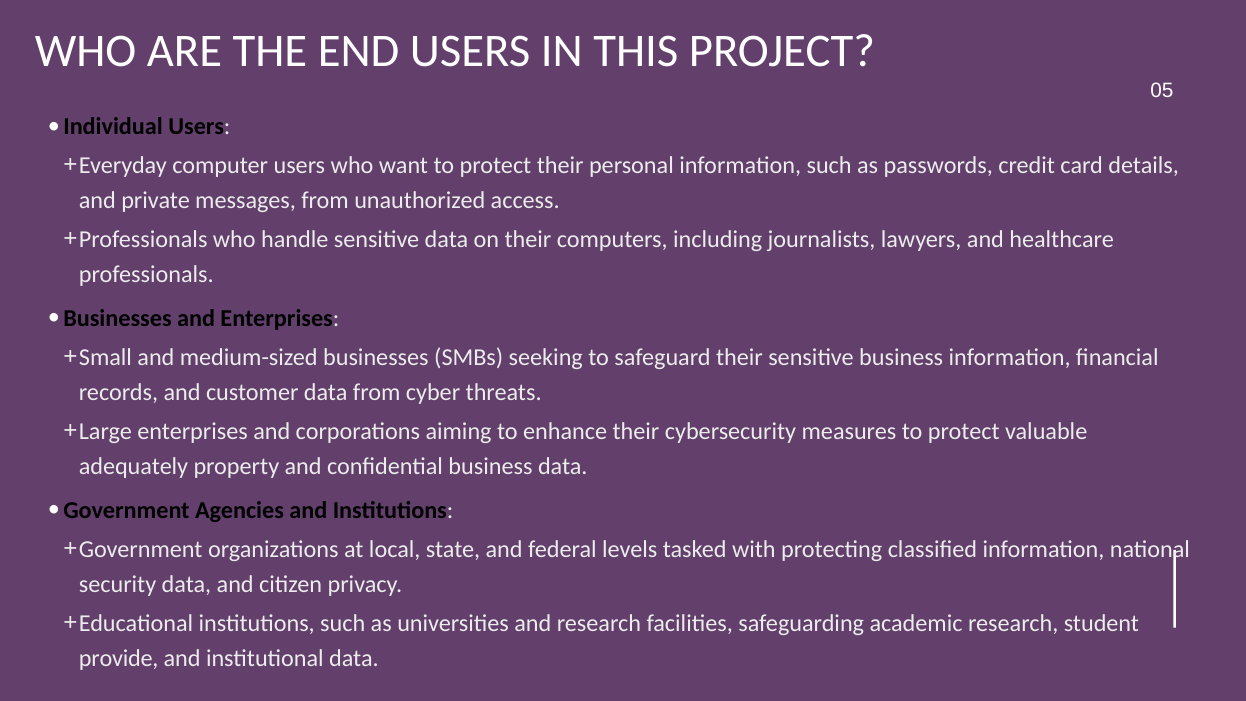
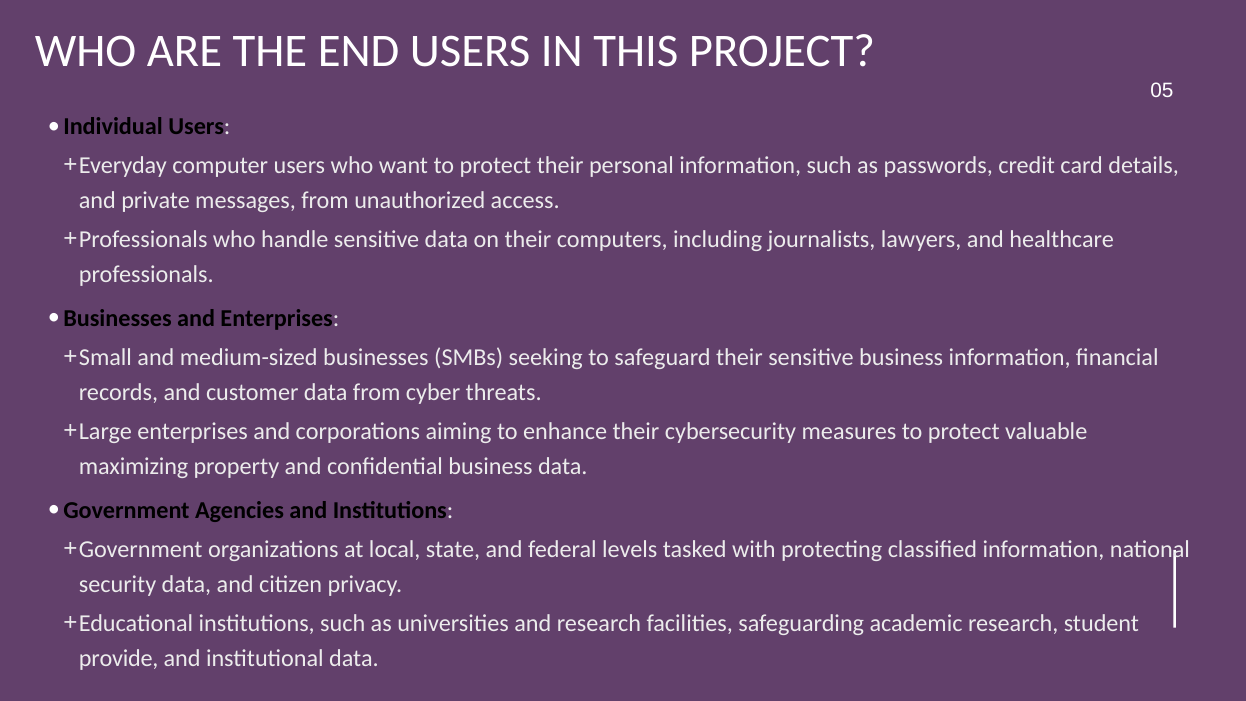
adequately: adequately -> maximizing
